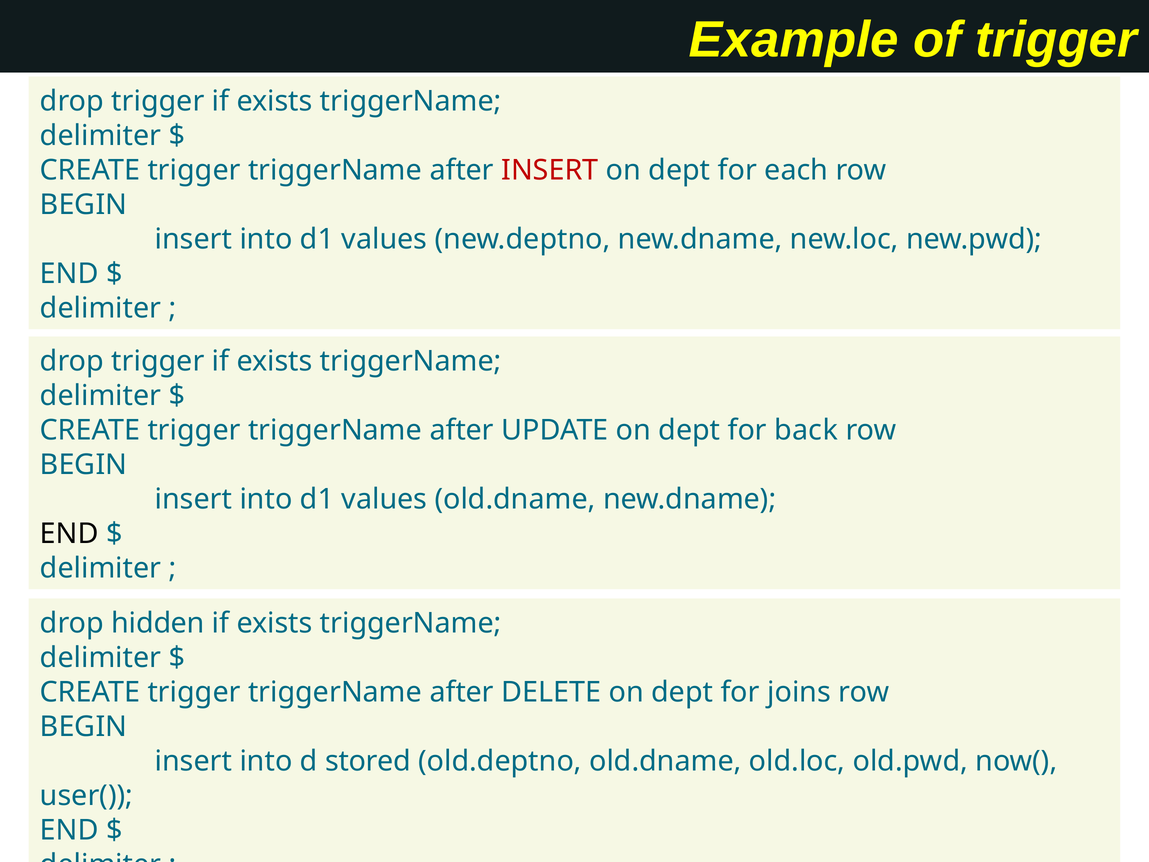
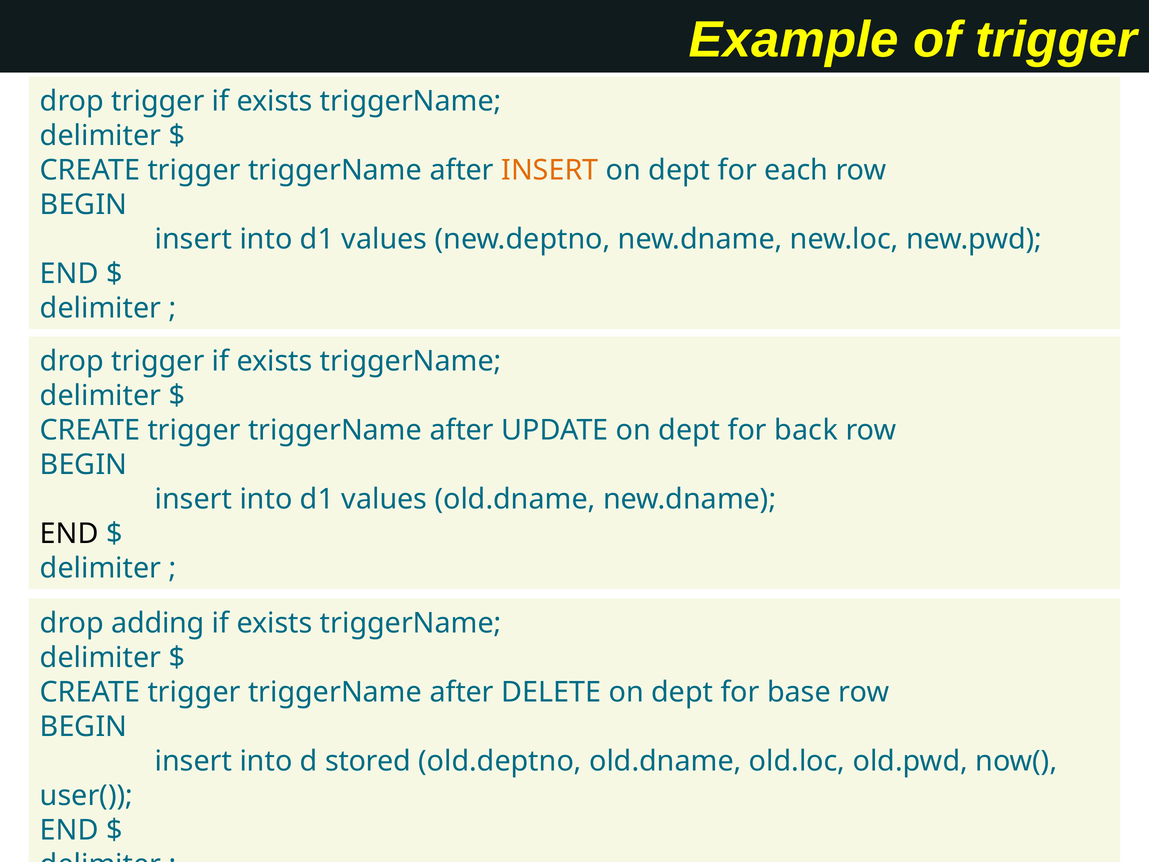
INSERT at (550, 170) colour: red -> orange
hidden: hidden -> adding
joins: joins -> base
